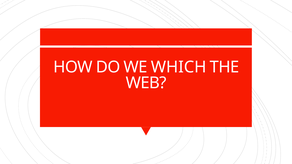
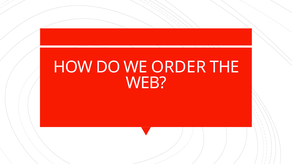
WHICH: WHICH -> ORDER
